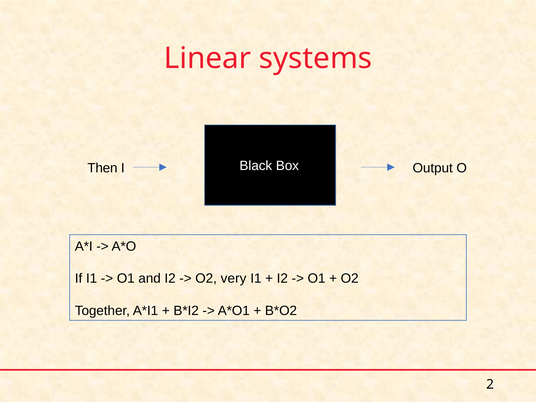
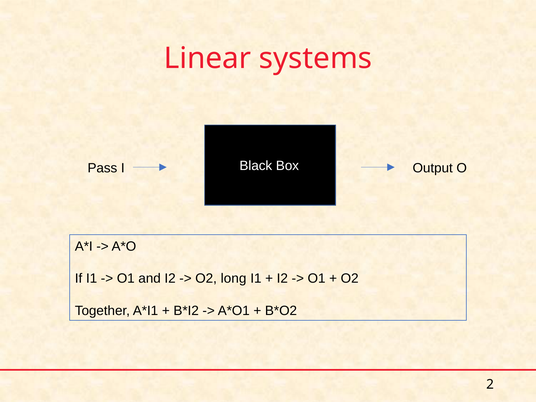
Then: Then -> Pass
very: very -> long
